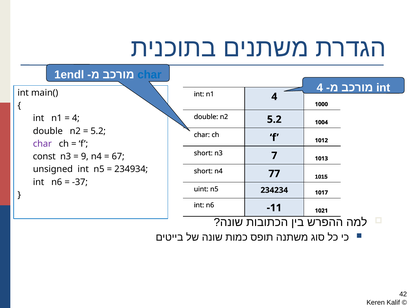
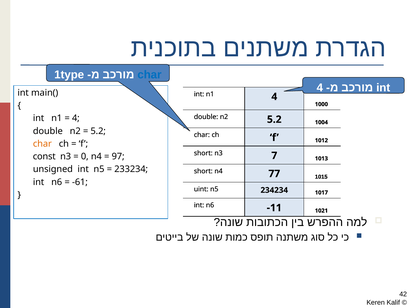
1endl: 1endl -> 1type
char at (42, 144) colour: purple -> orange
9: 9 -> 0
67: 67 -> 97
234934: 234934 -> 233234
-37: -37 -> -61
